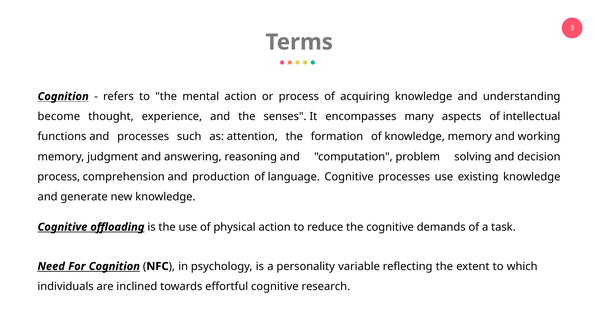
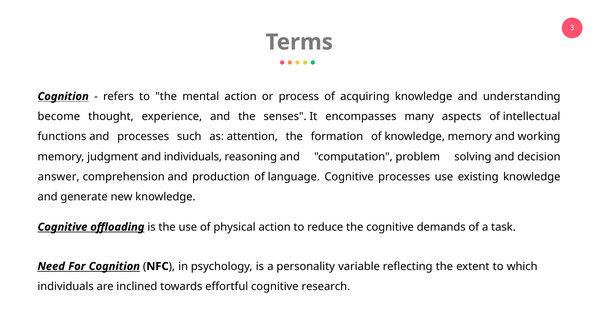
and answering: answering -> individuals
process at (59, 177): process -> answer
